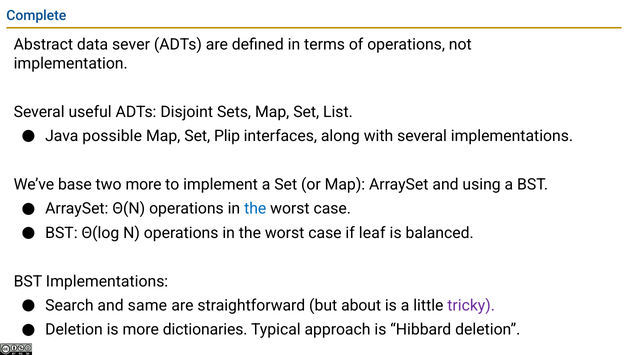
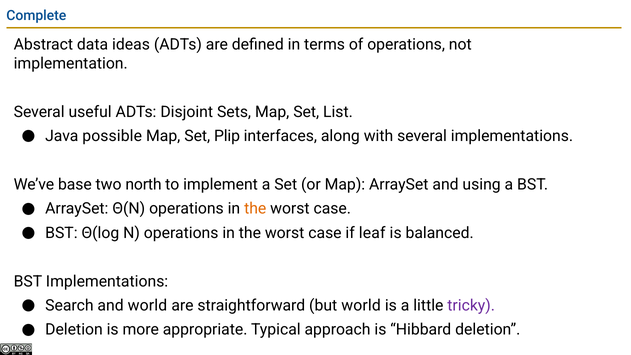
sever: sever -> ideas
two more: more -> north
the at (255, 209) colour: blue -> orange
and same: same -> world
but about: about -> world
dictionaries: dictionaries -> appropriate
